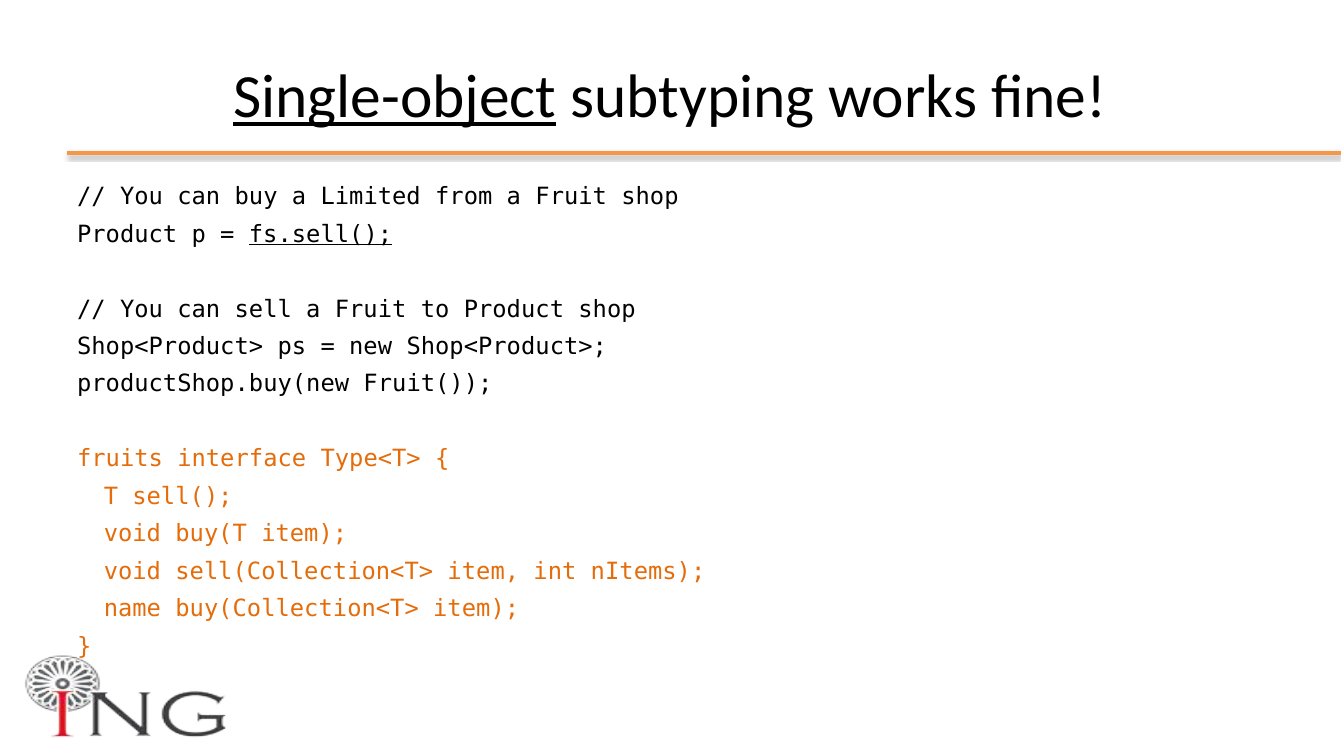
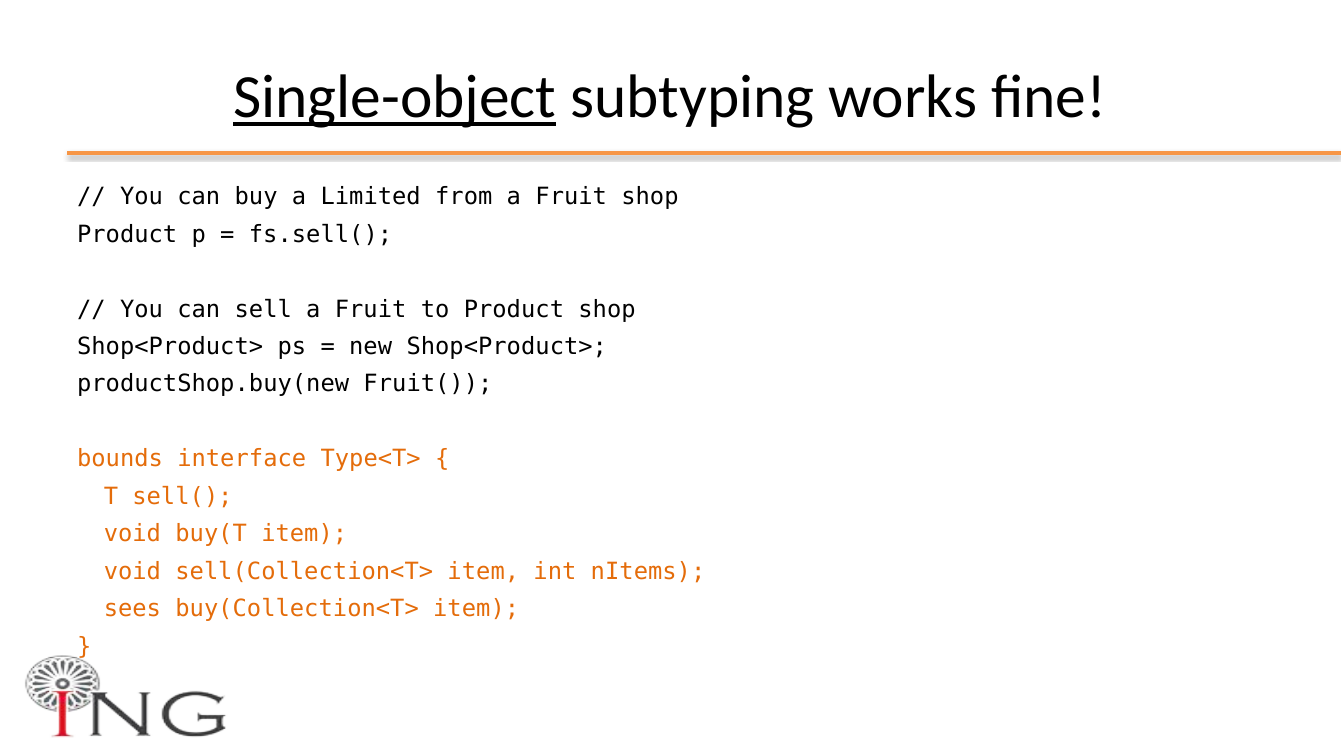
fs.sell( underline: present -> none
fruits: fruits -> bounds
name: name -> sees
